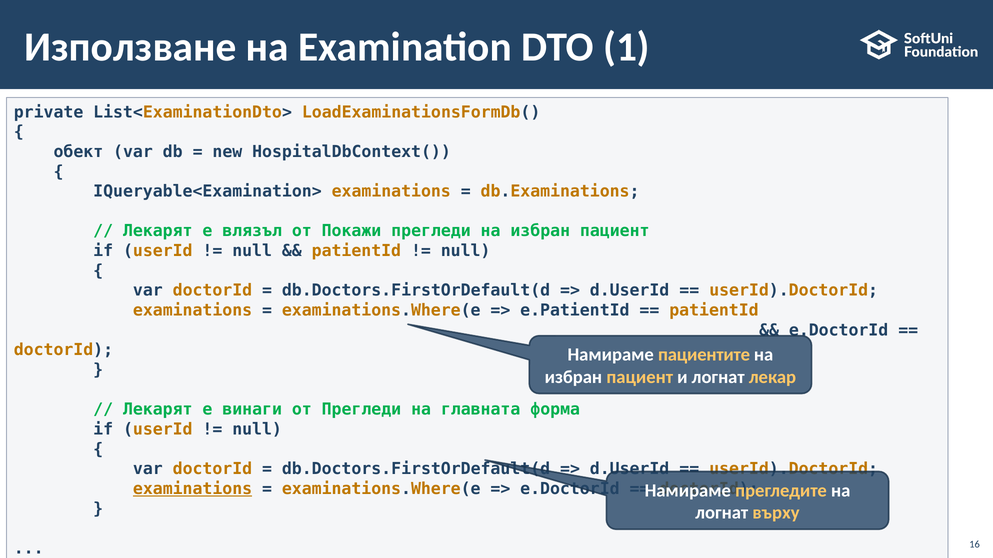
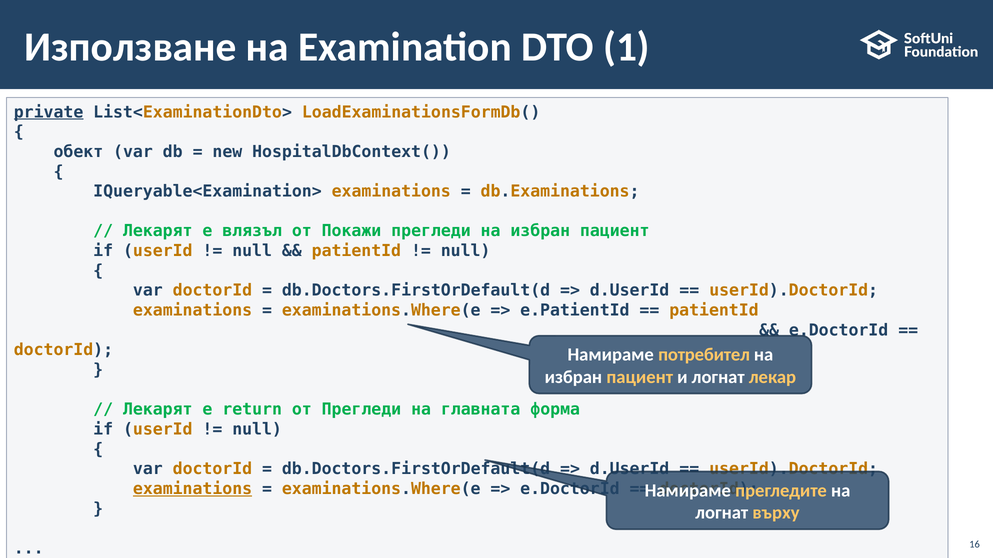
private underline: none -> present
пациентите: пациентите -> потребител
винаги: винаги -> return
